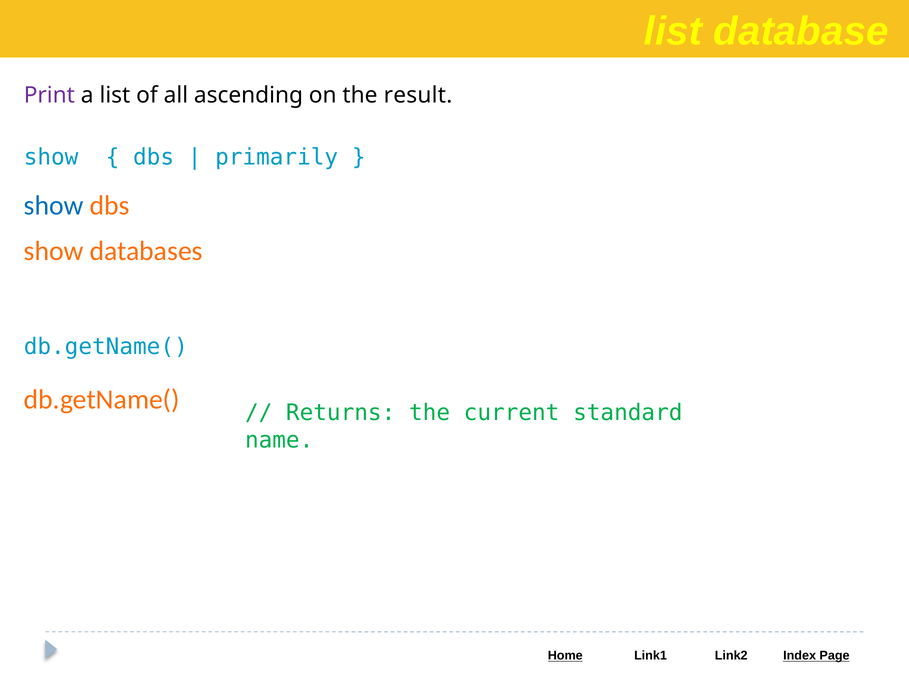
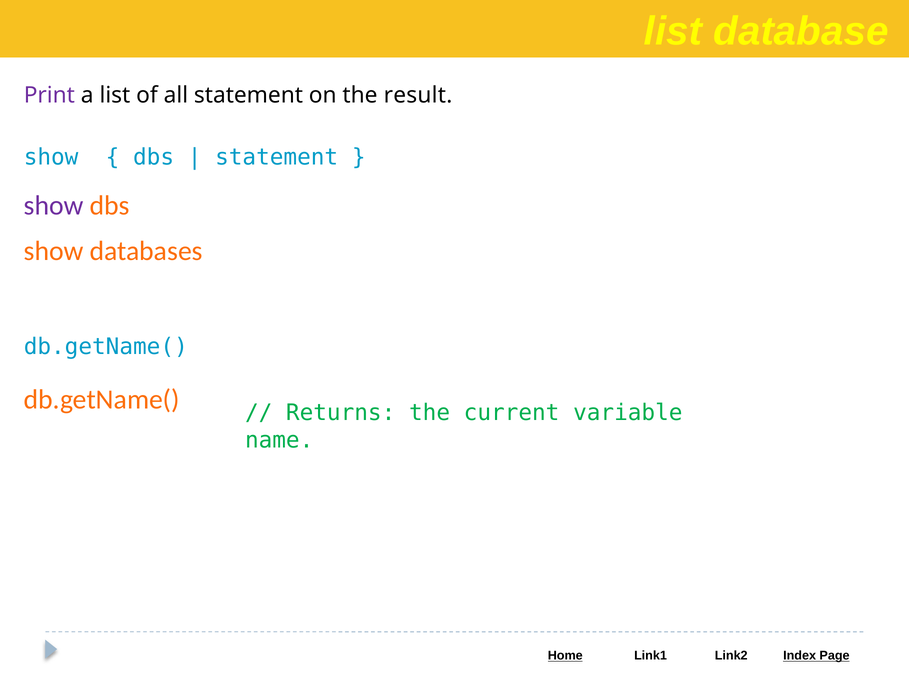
all ascending: ascending -> statement
primarily at (277, 157): primarily -> statement
show at (54, 205) colour: blue -> purple
standard: standard -> variable
